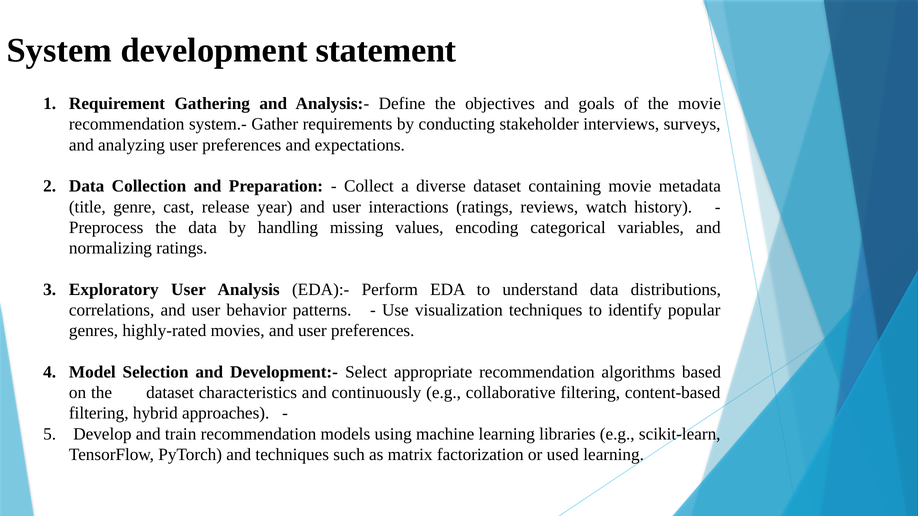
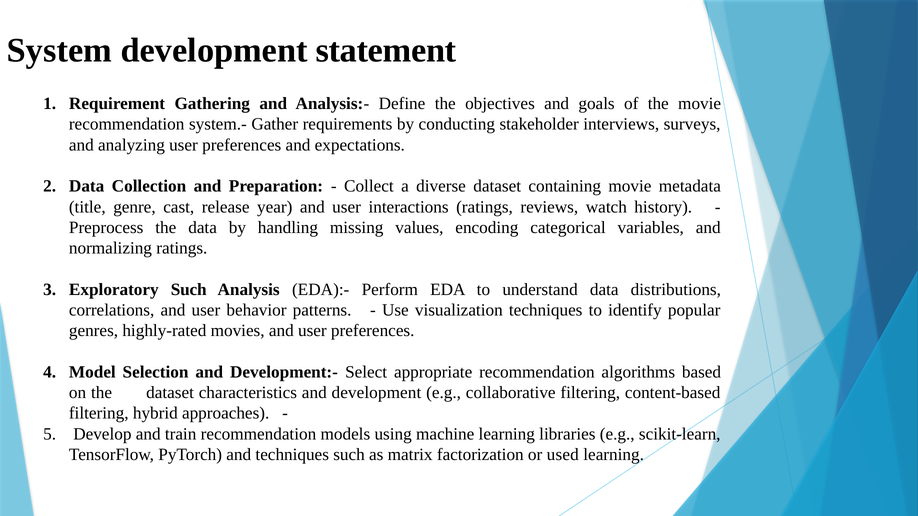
Exploratory User: User -> Such
and continuously: continuously -> development
